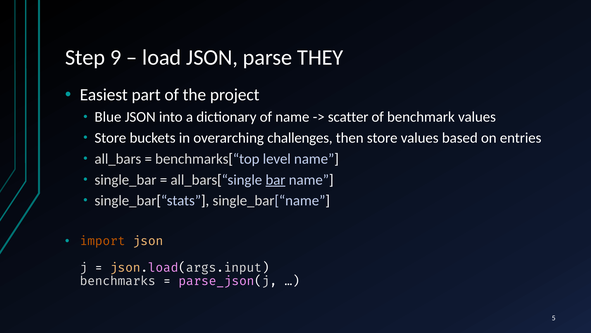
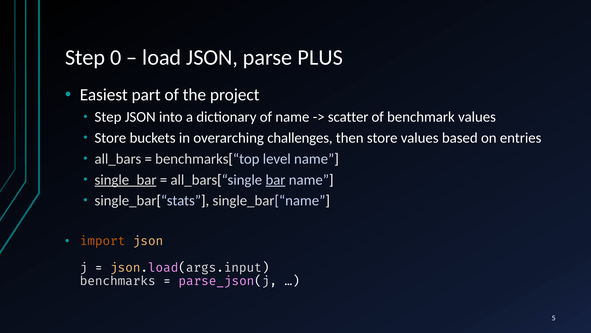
9: 9 -> 0
THEY: THEY -> PLUS
Blue at (108, 117): Blue -> Step
single_bar underline: none -> present
